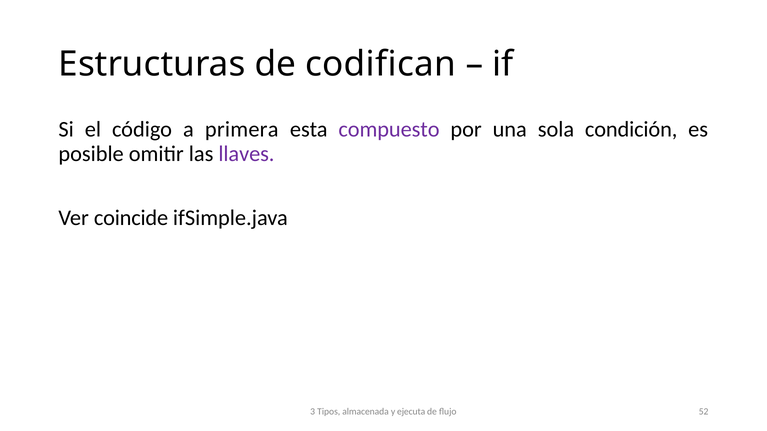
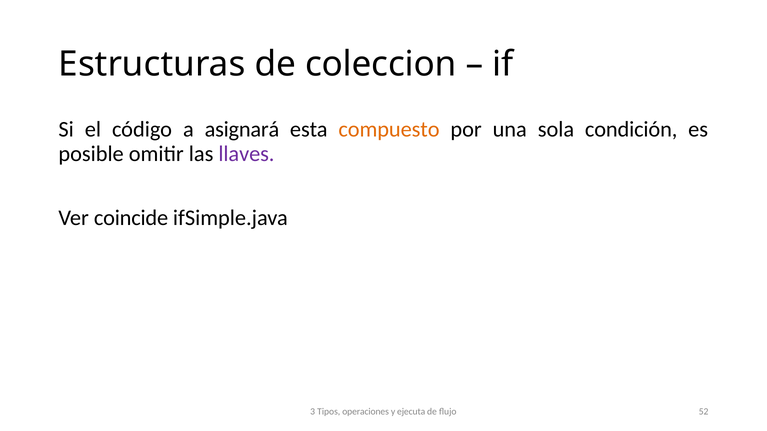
codifican: codifican -> coleccion
primera: primera -> asignará
compuesto colour: purple -> orange
almacenada: almacenada -> operaciones
